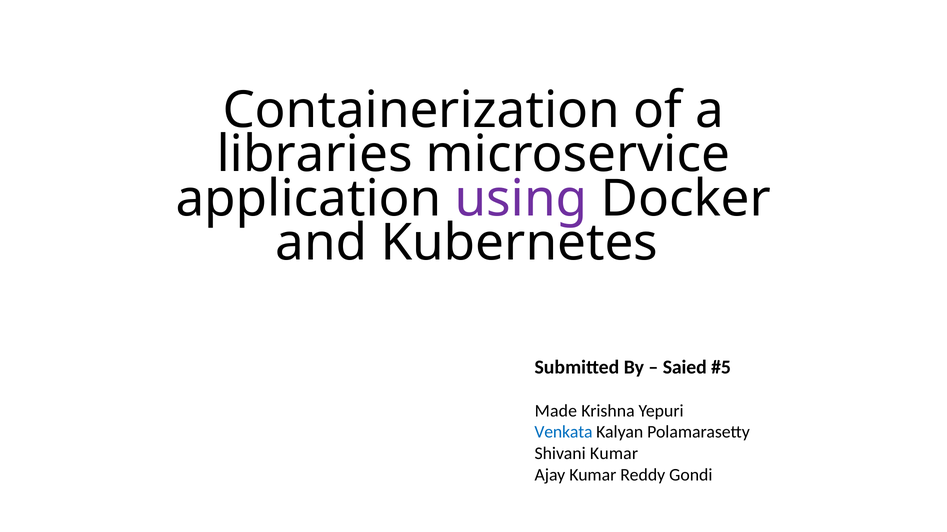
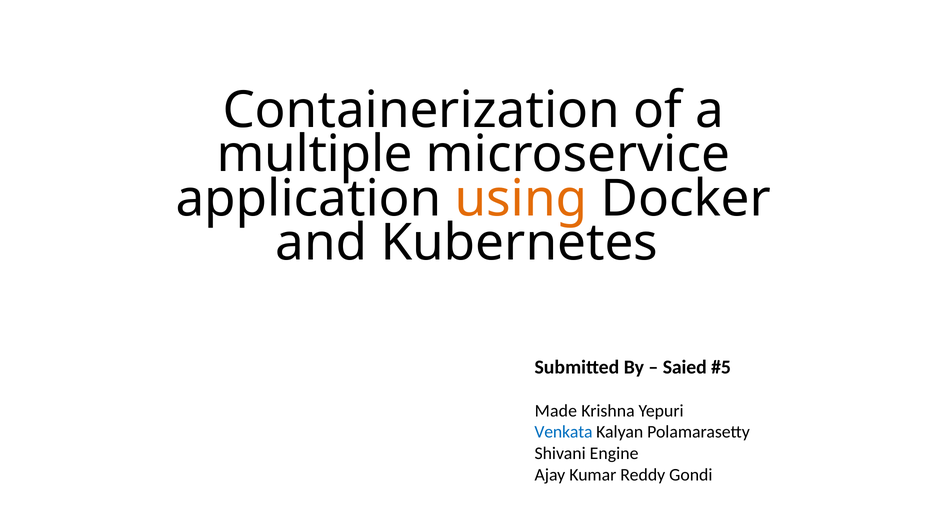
libraries: libraries -> multiple
using colour: purple -> orange
Shivani Kumar: Kumar -> Engine
